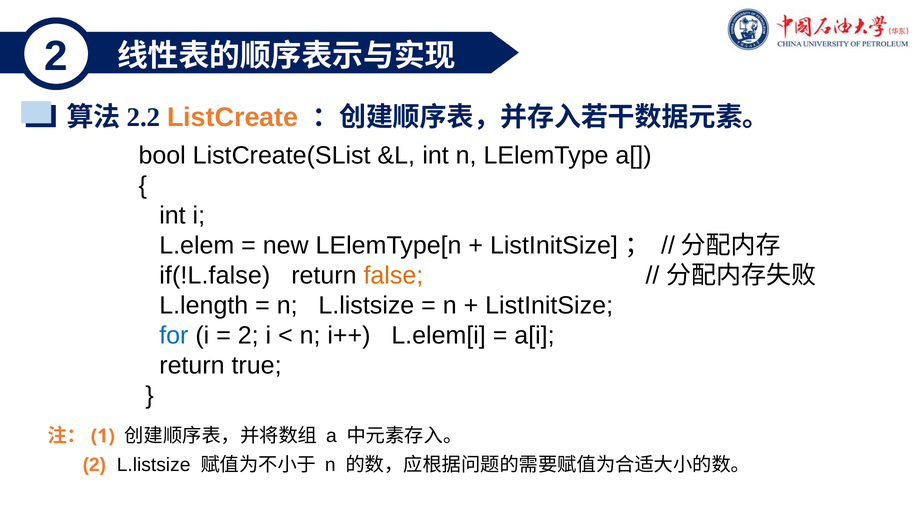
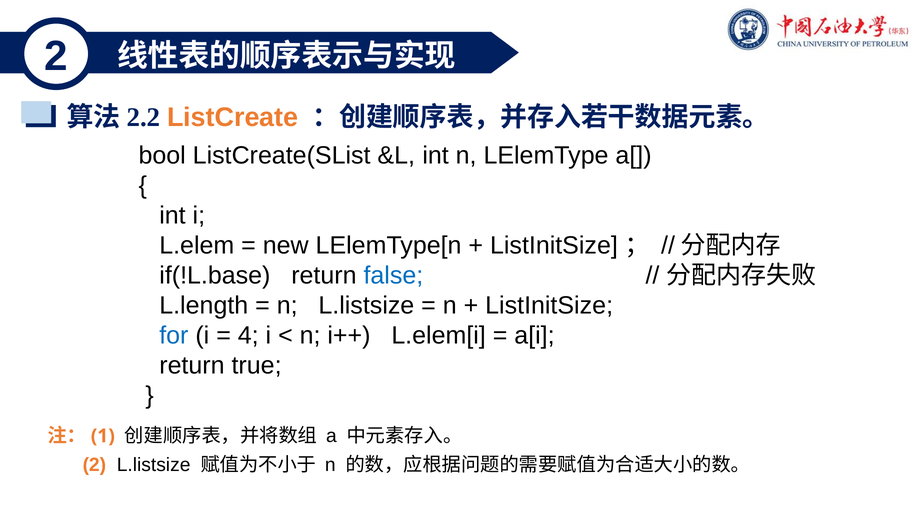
if(!L.false: if(!L.false -> if(!L.base
false colour: orange -> blue
2 at (248, 336): 2 -> 4
